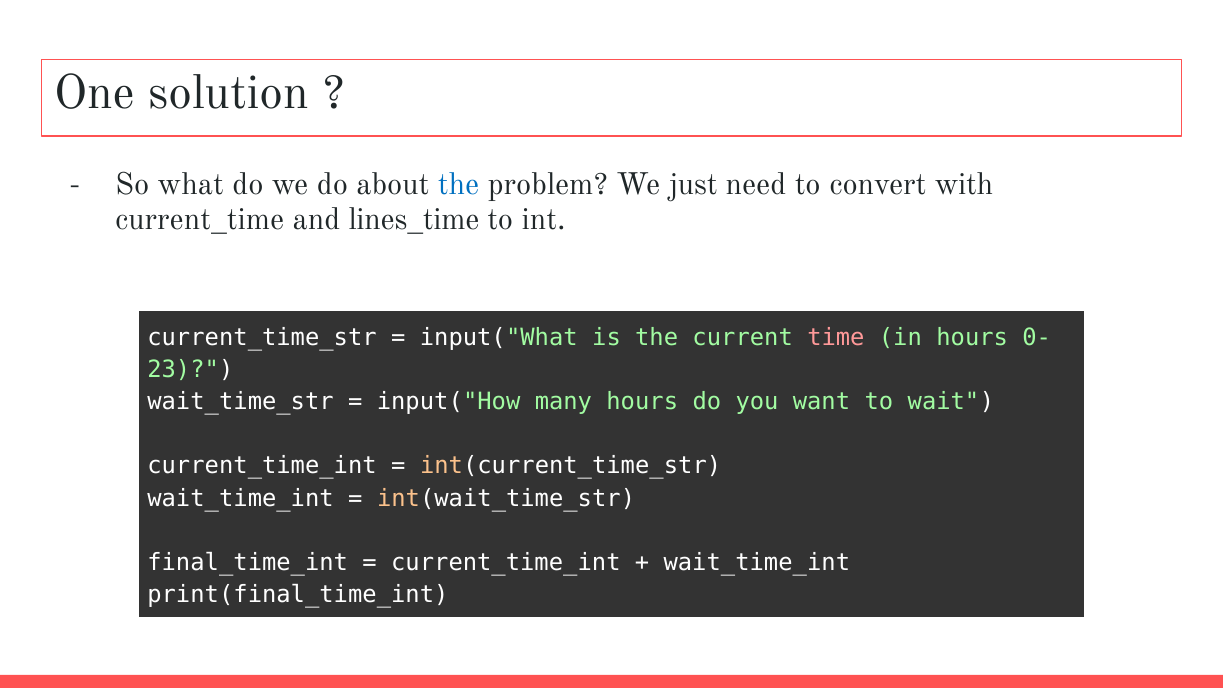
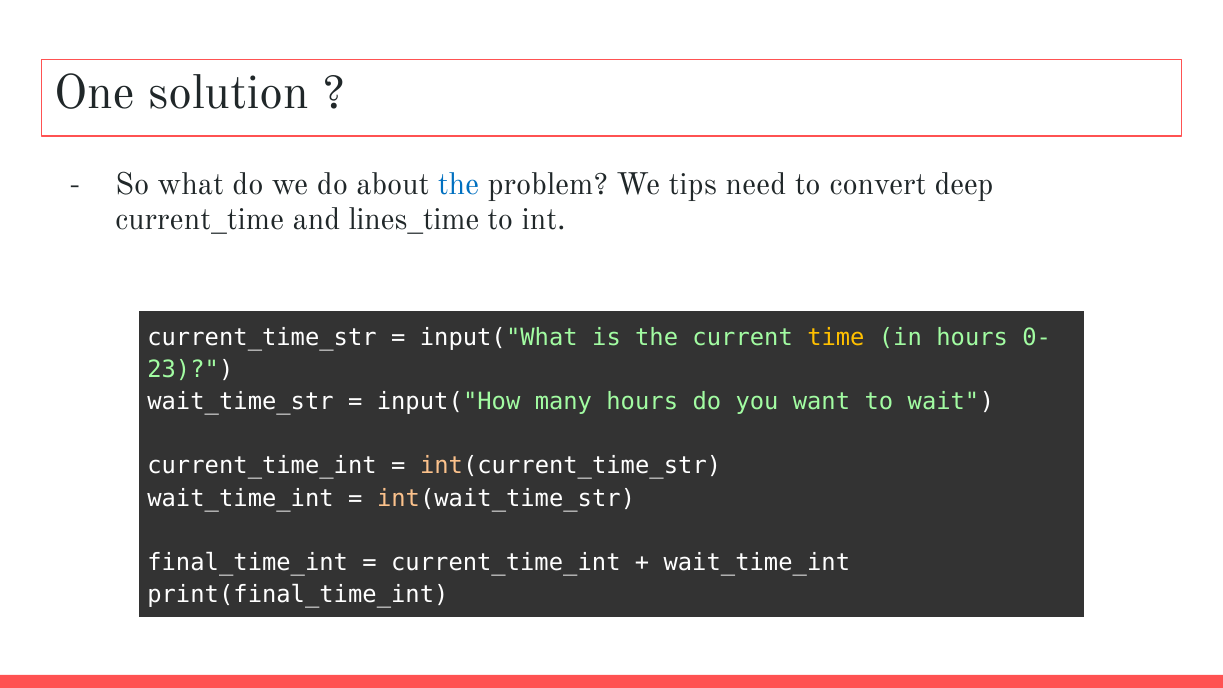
just: just -> tips
with: with -> deep
time colour: pink -> yellow
